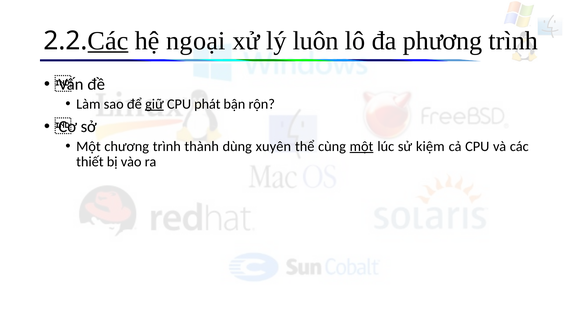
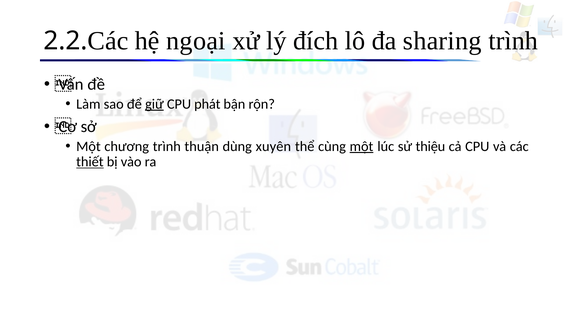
Các at (108, 41) underline: present -> none
luôn: luôn -> đích
phương: phương -> sharing
thành: thành -> thuận
kiệm: kiệm -> thiệu
thiết underline: none -> present
